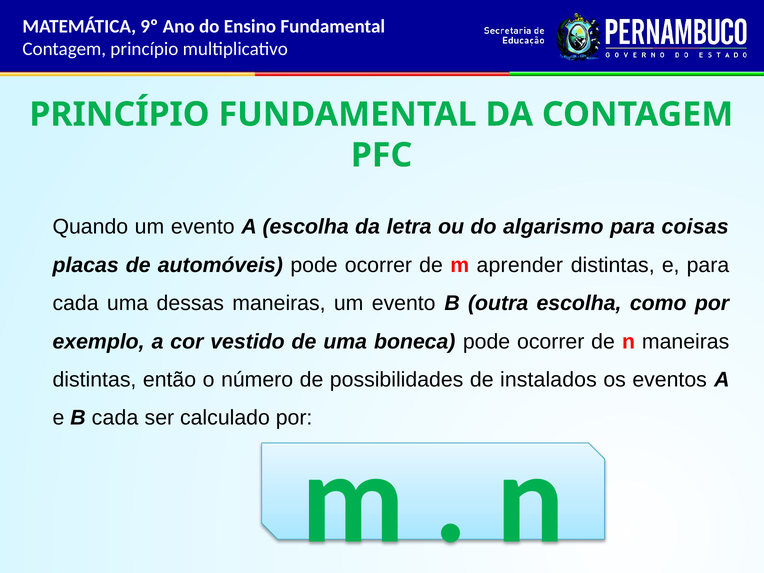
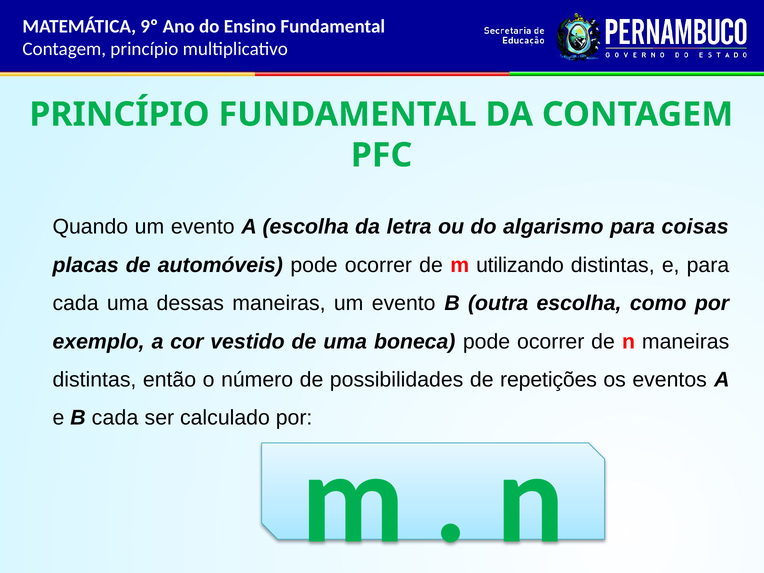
aprender: aprender -> utilizando
instalados: instalados -> repetições
